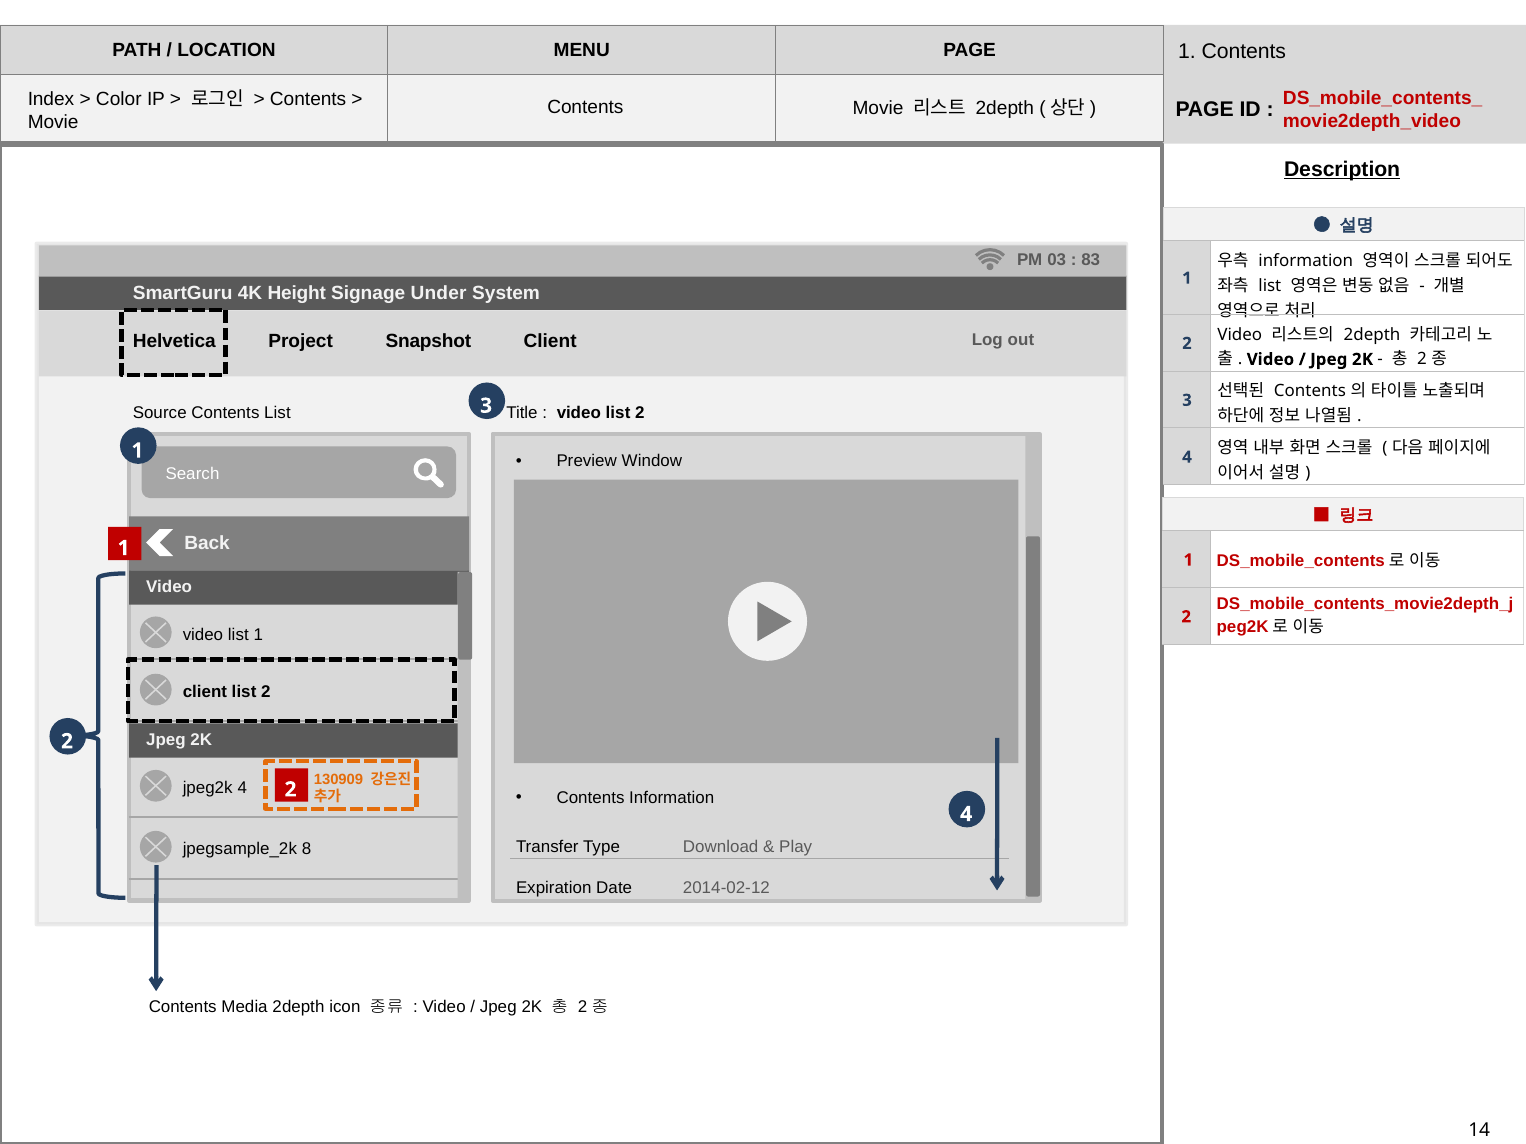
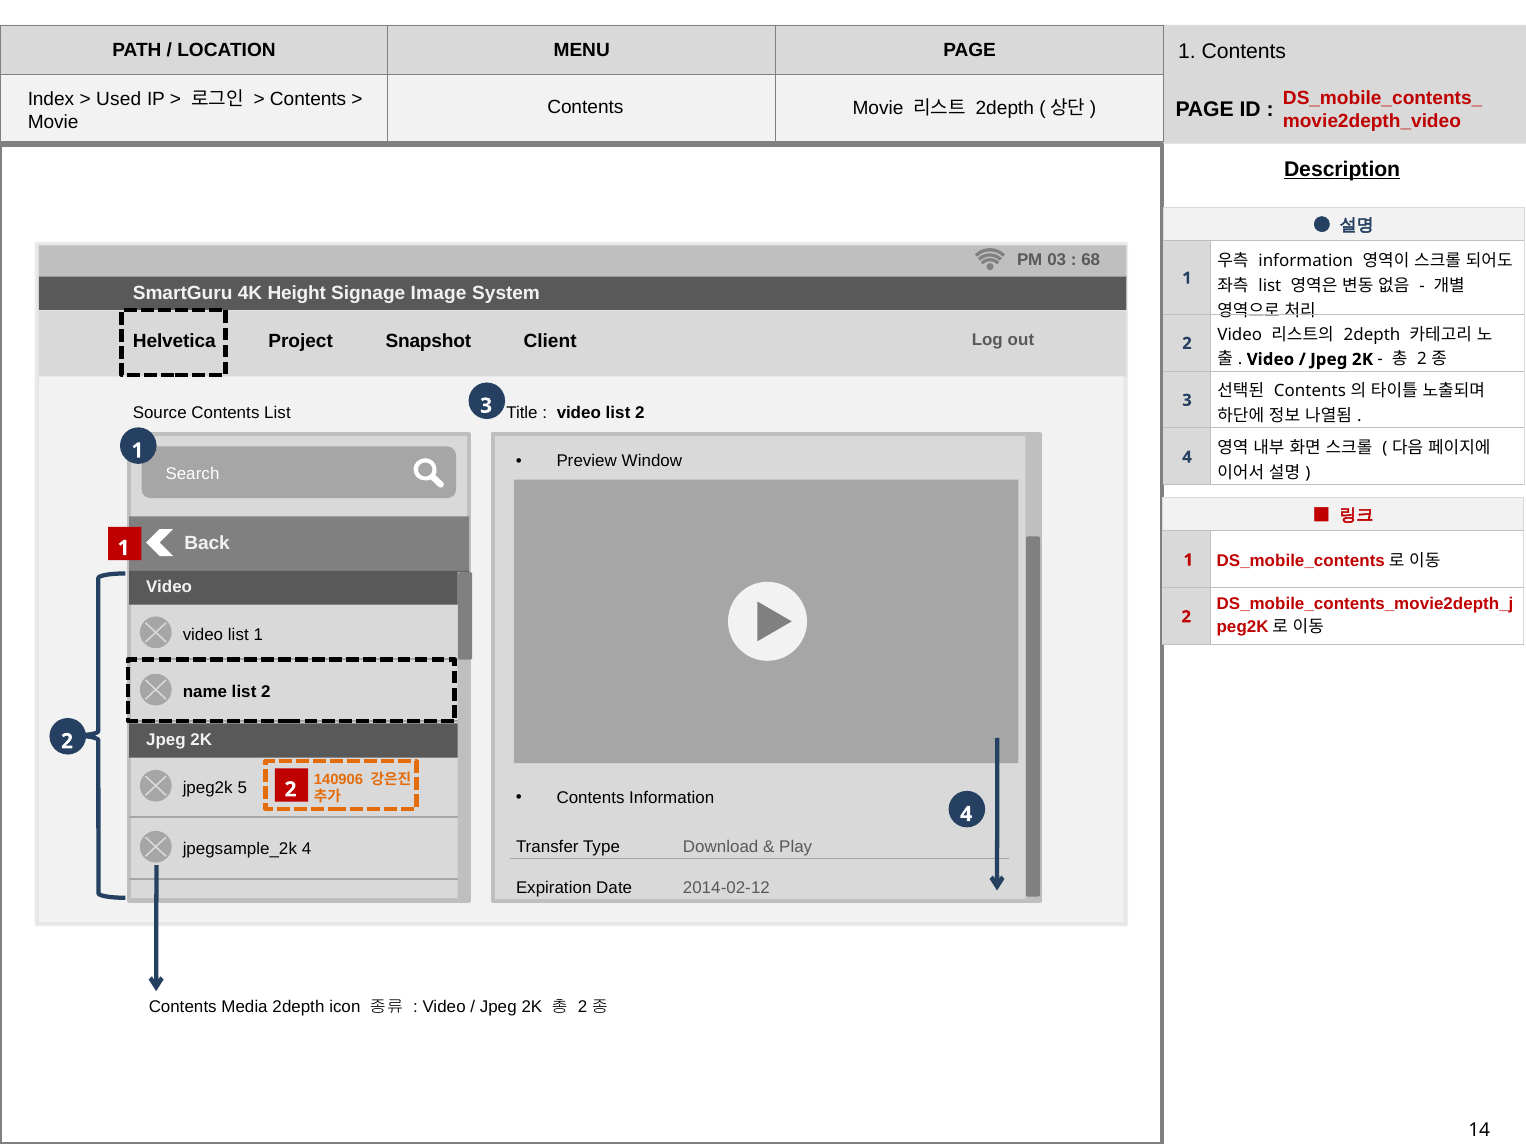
Color: Color -> Used
83: 83 -> 68
Under: Under -> Image
client at (205, 692): client -> name
130909: 130909 -> 140906
jpeg2k 4: 4 -> 5
jpegsample_2k 8: 8 -> 4
